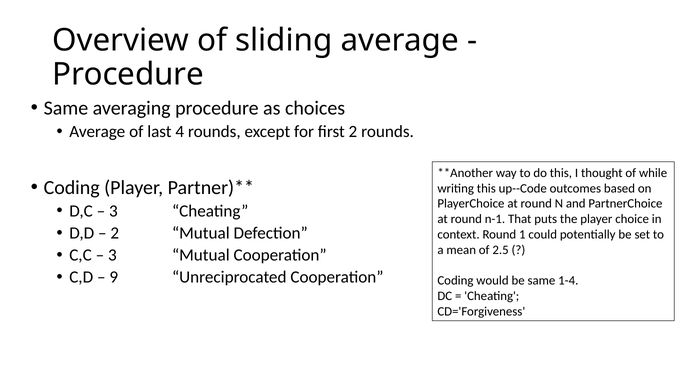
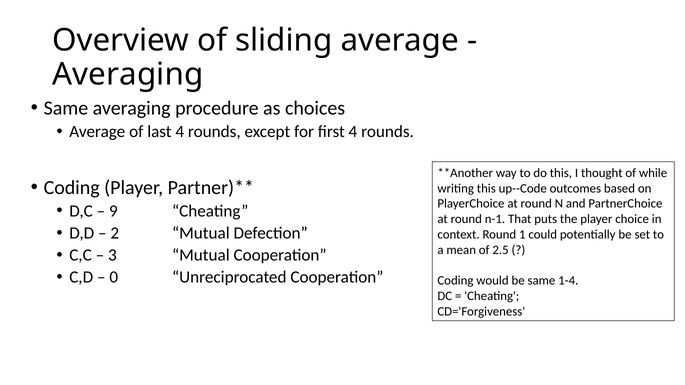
Procedure at (128, 74): Procedure -> Averaging
first 2: 2 -> 4
3 at (113, 211): 3 -> 9
9: 9 -> 0
